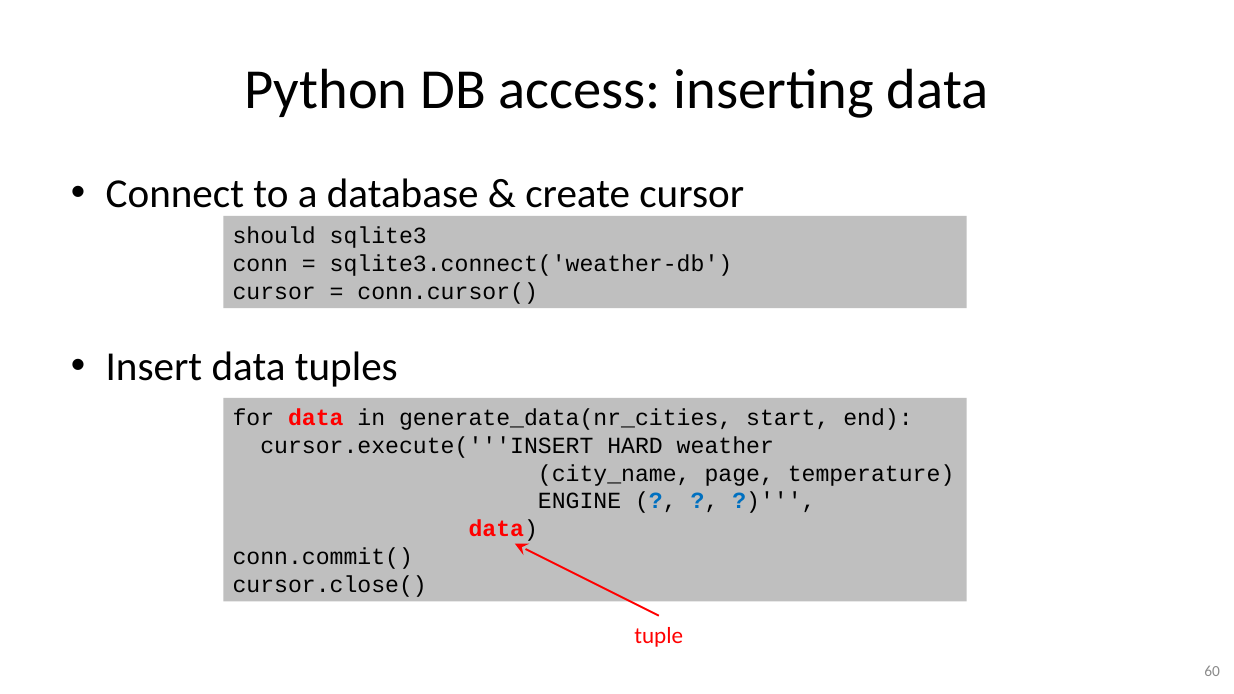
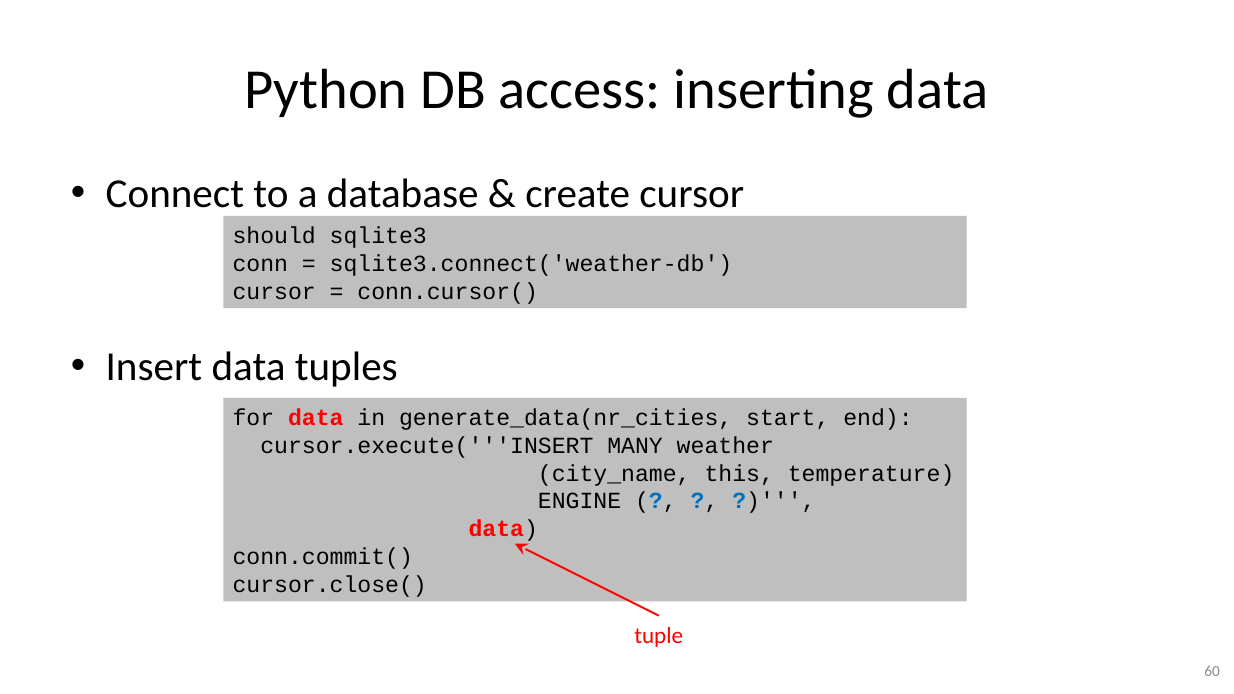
HARD: HARD -> MANY
page: page -> this
